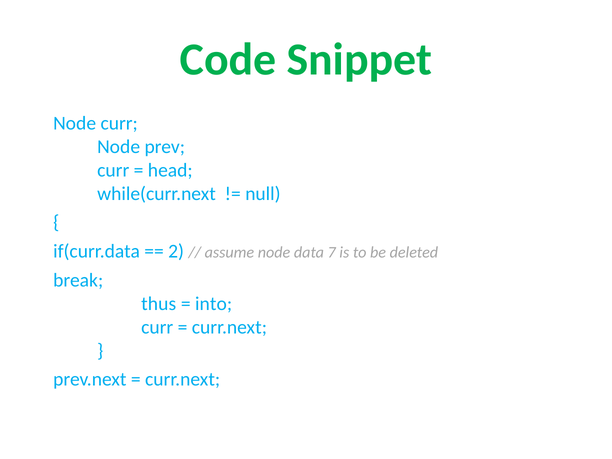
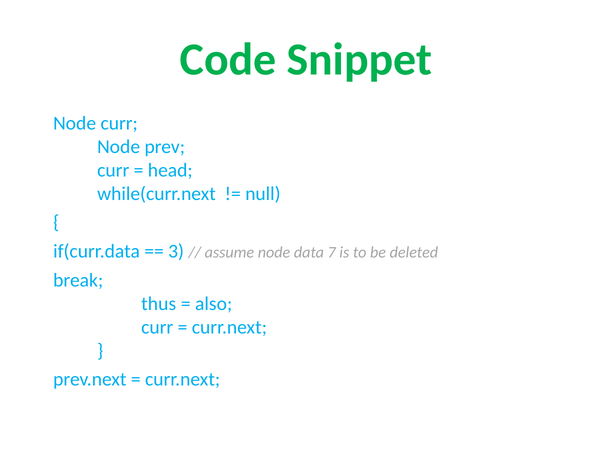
2: 2 -> 3
into: into -> also
